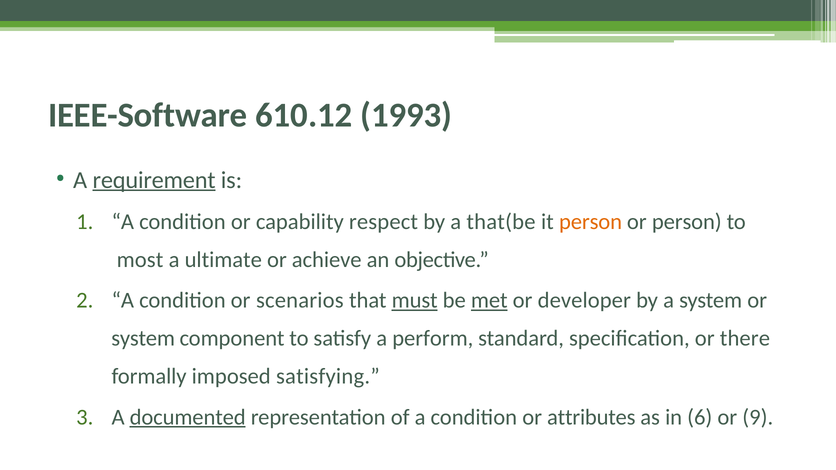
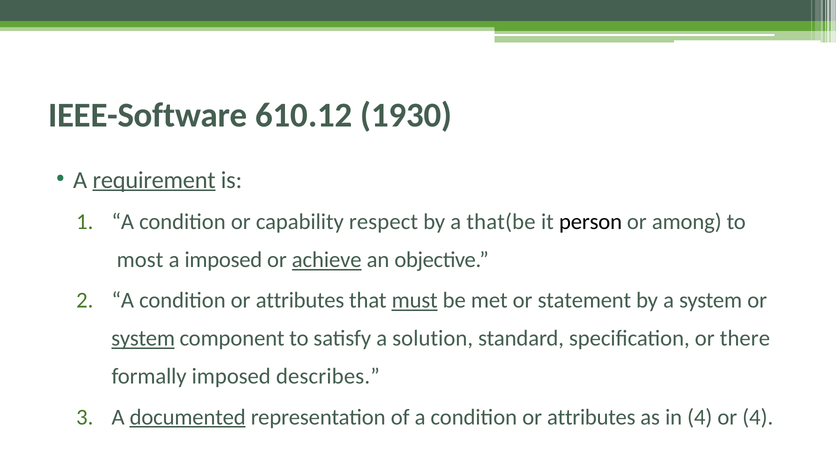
1993: 1993 -> 1930
person at (591, 222) colour: orange -> black
or person: person -> among
a ultimate: ultimate -> imposed
achieve underline: none -> present
scenarios at (300, 301): scenarios -> attributes
met underline: present -> none
developer: developer -> statement
system at (143, 339) underline: none -> present
perform: perform -> solution
satisfying: satisfying -> describes
in 6: 6 -> 4
or 9: 9 -> 4
